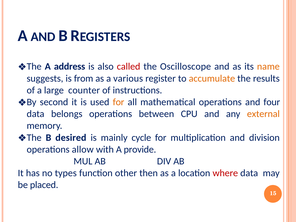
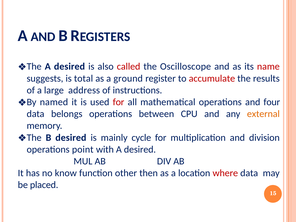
address at (70, 67): address -> desired
name colour: orange -> red
from: from -> total
various: various -> ground
accumulate colour: orange -> red
counter: counter -> address
second: second -> named
for at (119, 102) colour: orange -> red
allow: allow -> point
with A provide: provide -> desired
types: types -> know
